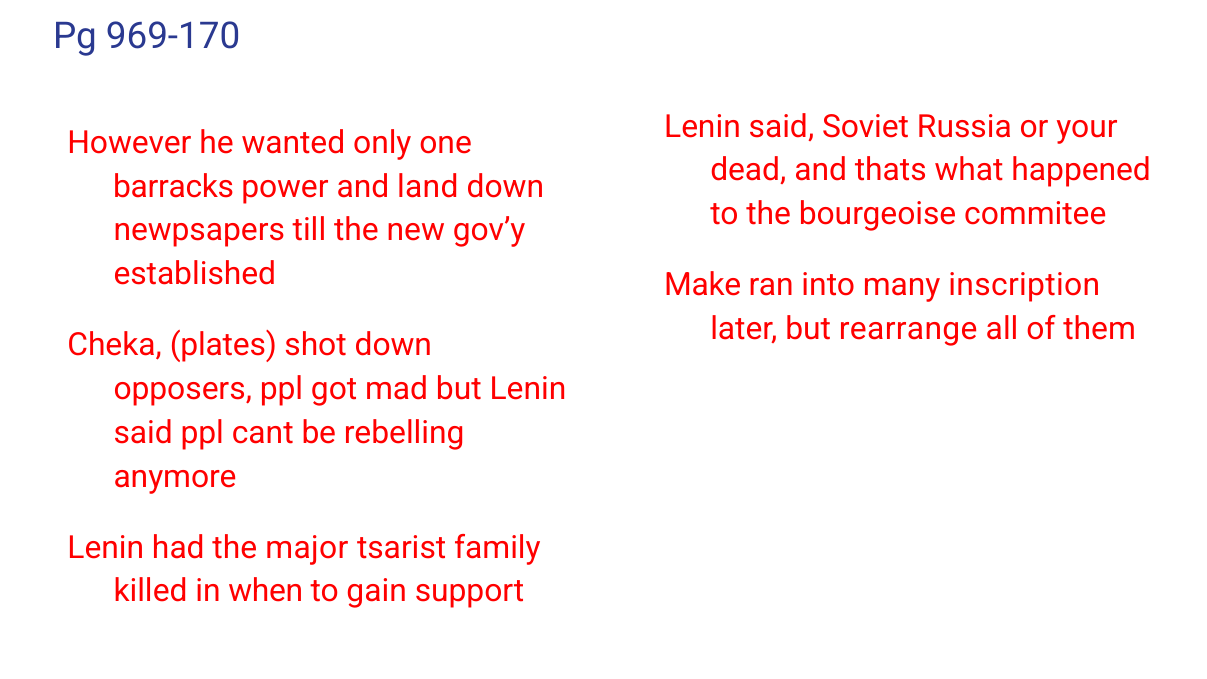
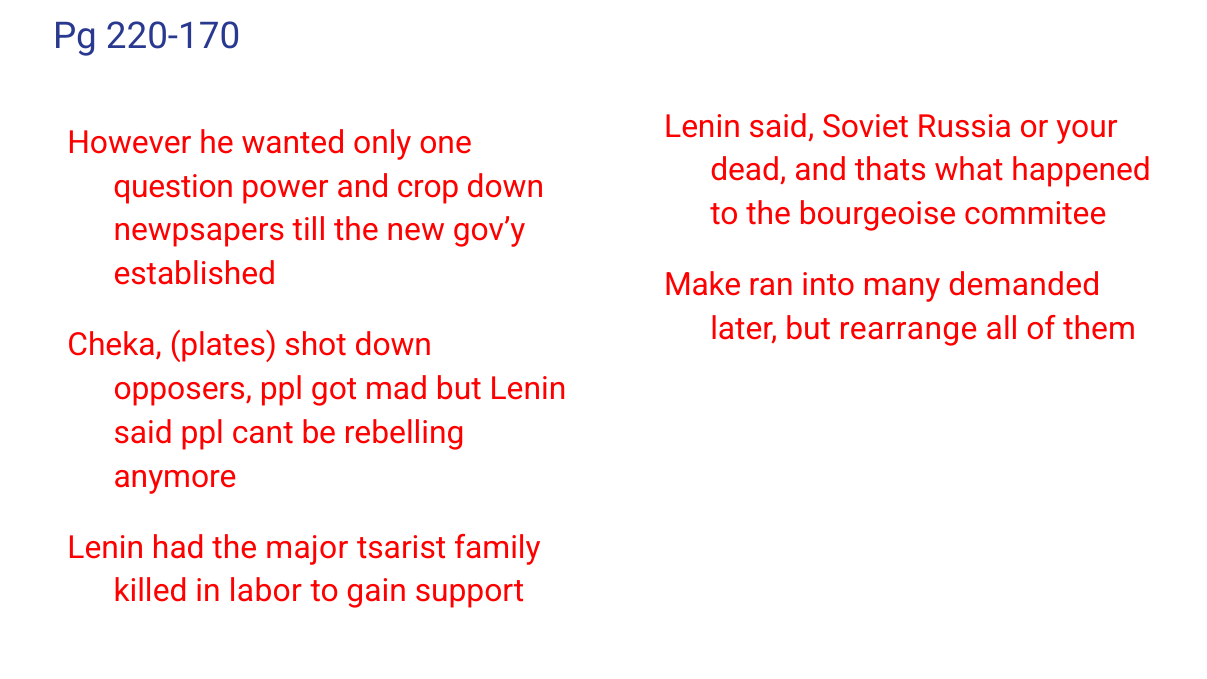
969-170: 969-170 -> 220-170
barracks: barracks -> question
land: land -> crop
inscription: inscription -> demanded
when: when -> labor
